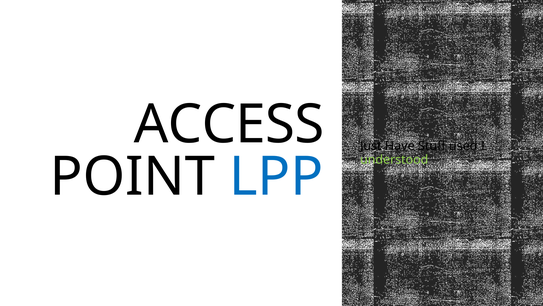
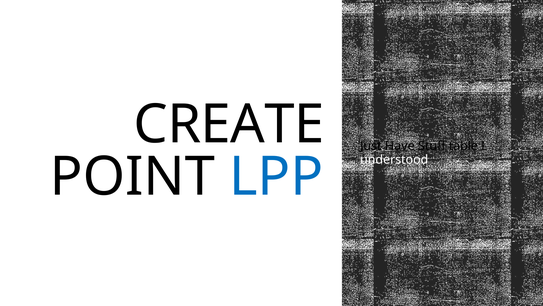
ACCESS: ACCESS -> CREATE
used: used -> table
understood colour: light green -> white
